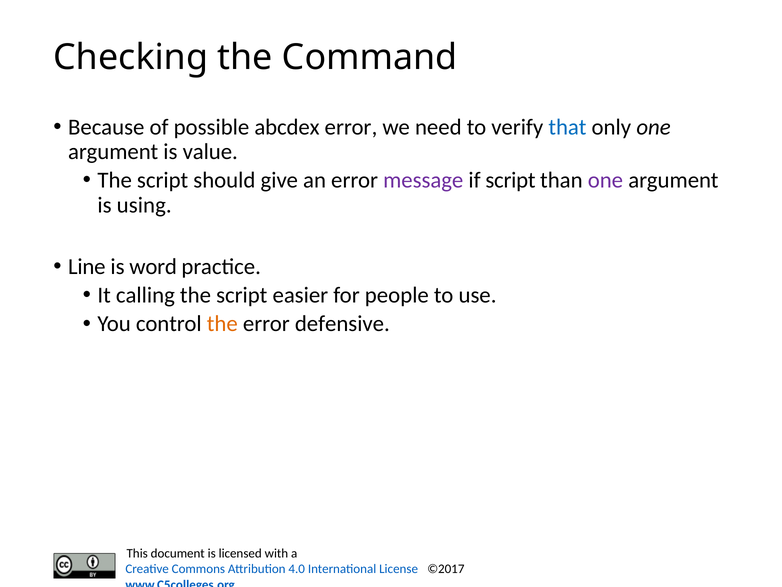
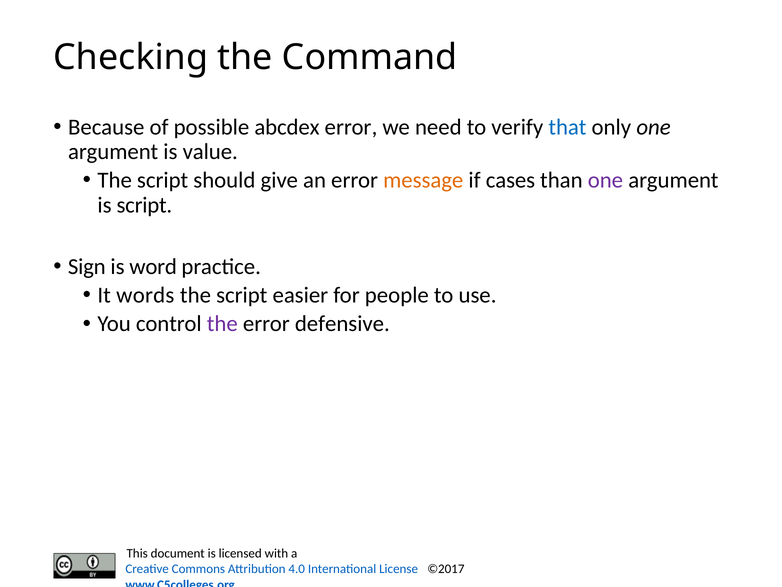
message colour: purple -> orange
if script: script -> cases
is using: using -> script
Line: Line -> Sign
calling: calling -> words
the at (222, 324) colour: orange -> purple
